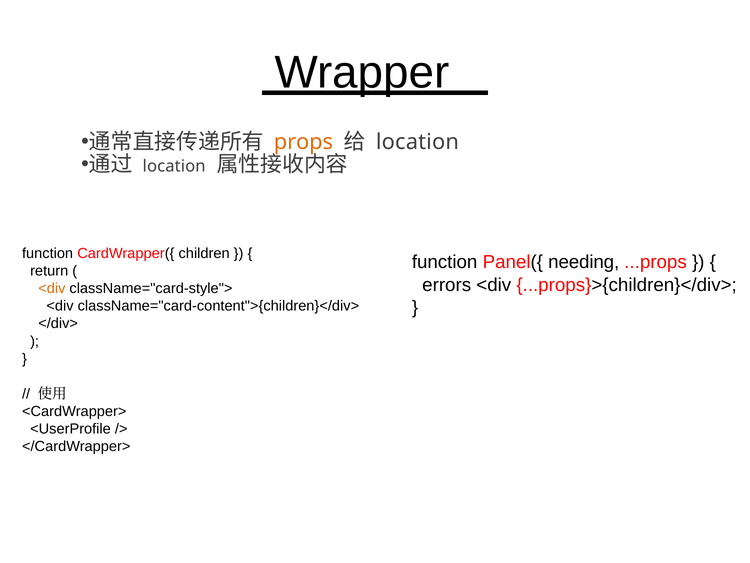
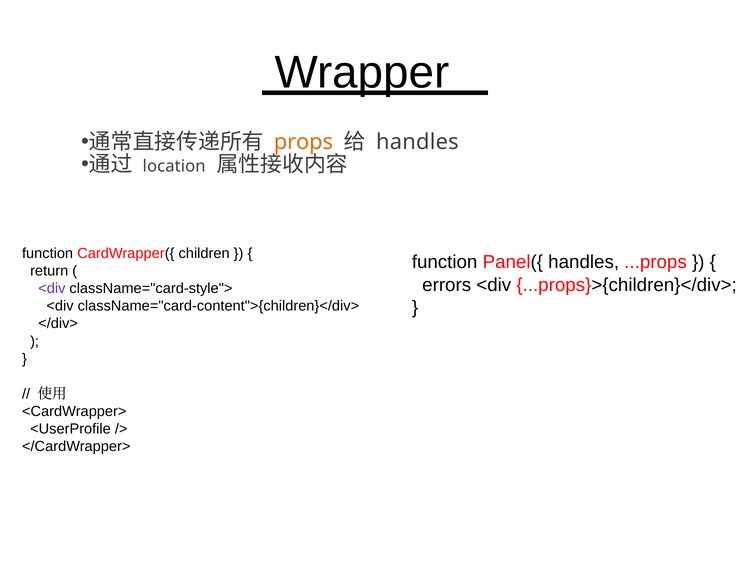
location at (417, 142): location -> handles
Panel({ needing: needing -> handles
<div at (52, 288) colour: orange -> purple
